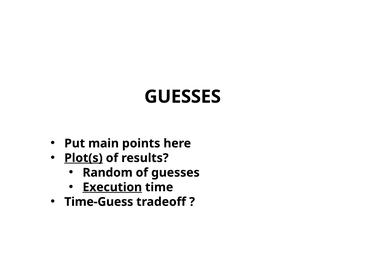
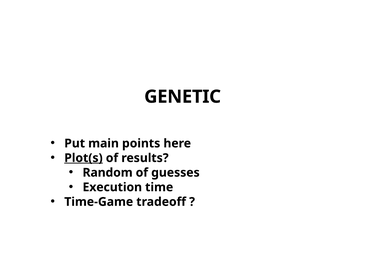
GUESSES at (183, 97): GUESSES -> GENETIC
Execution underline: present -> none
Time-Guess: Time-Guess -> Time-Game
